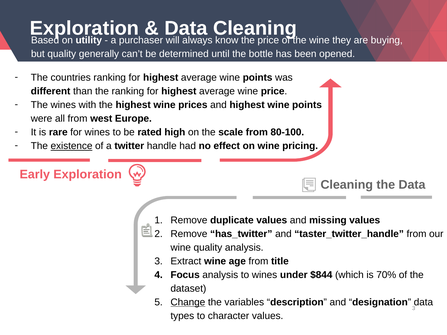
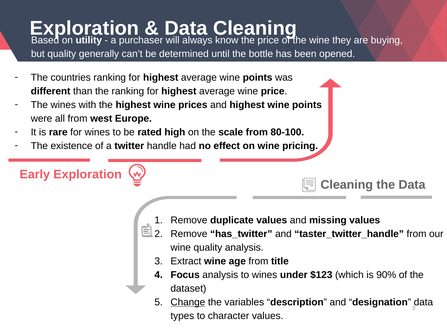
existence underline: present -> none
$844: $844 -> $123
70%: 70% -> 90%
